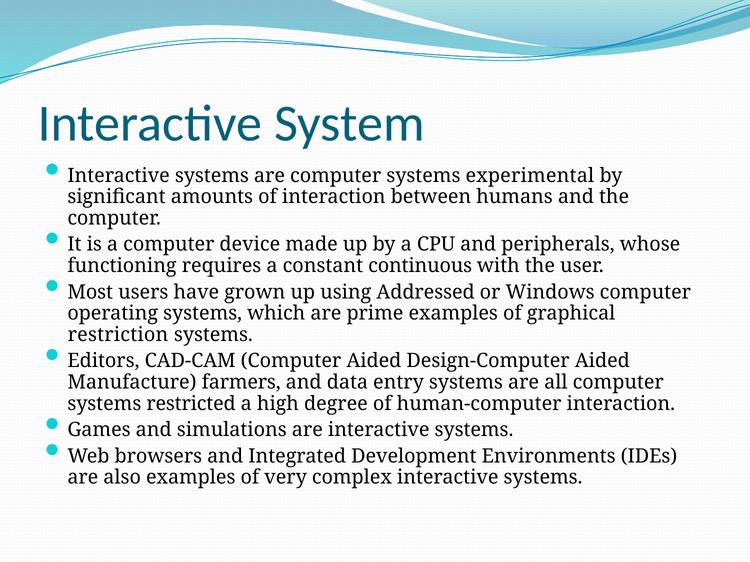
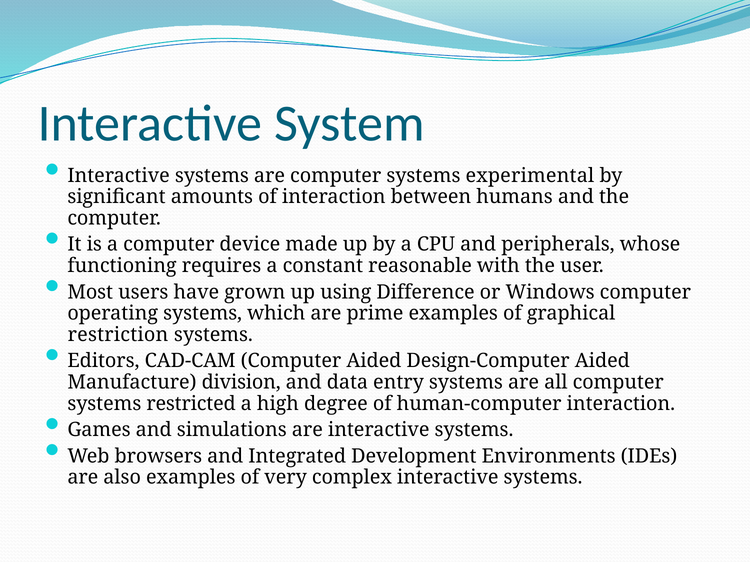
continuous: continuous -> reasonable
Addressed: Addressed -> Difference
farmers: farmers -> division
